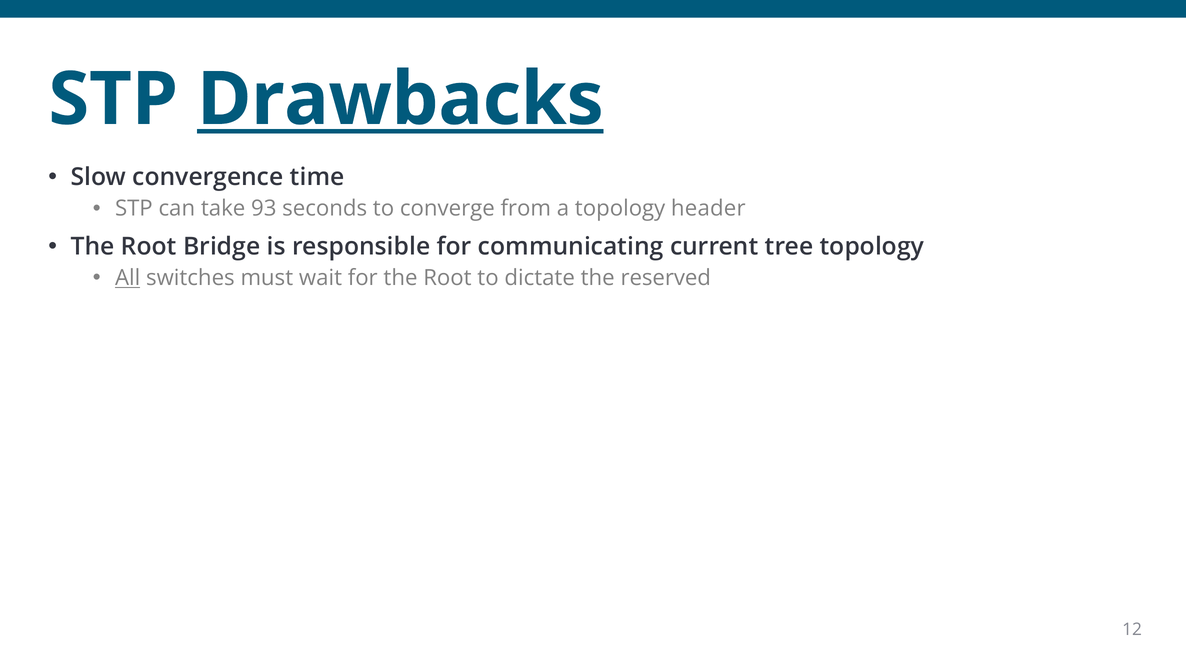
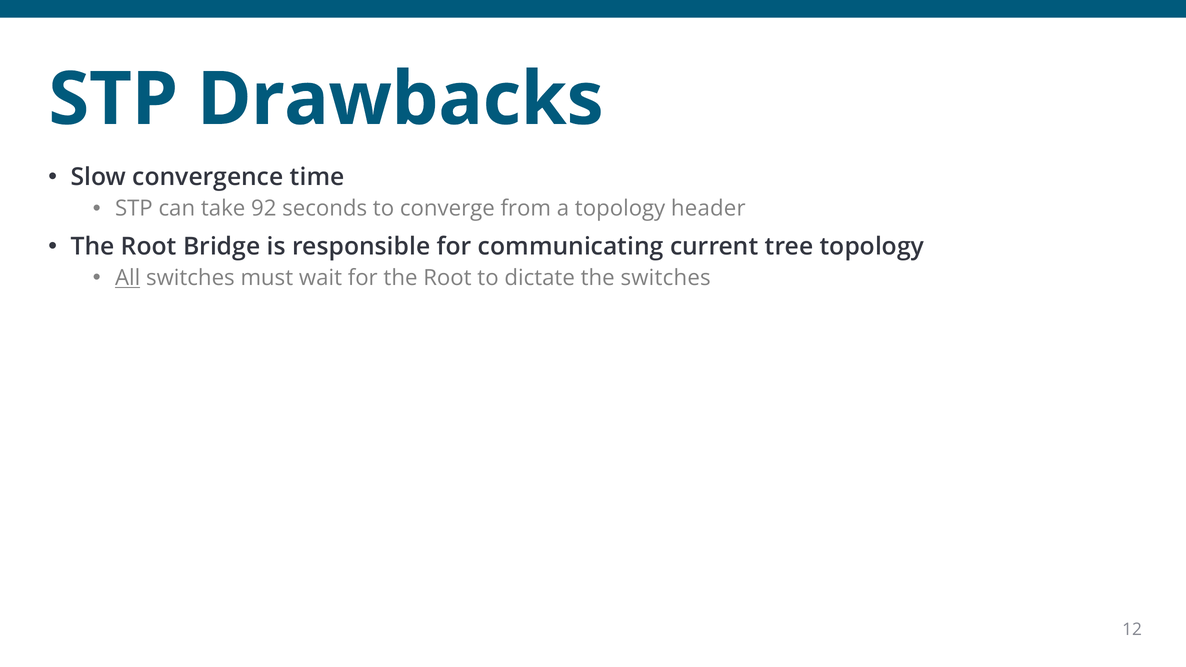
Drawbacks underline: present -> none
93: 93 -> 92
the reserved: reserved -> switches
